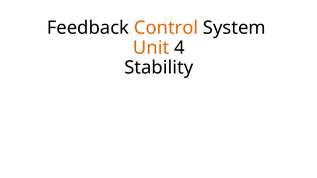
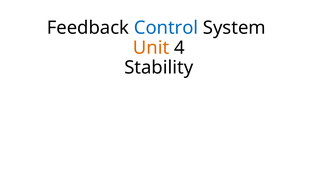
Control colour: orange -> blue
